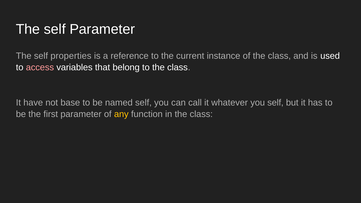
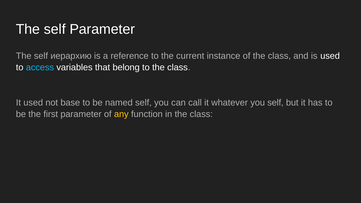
properties: properties -> иерархию
access colour: pink -> light blue
It have: have -> used
